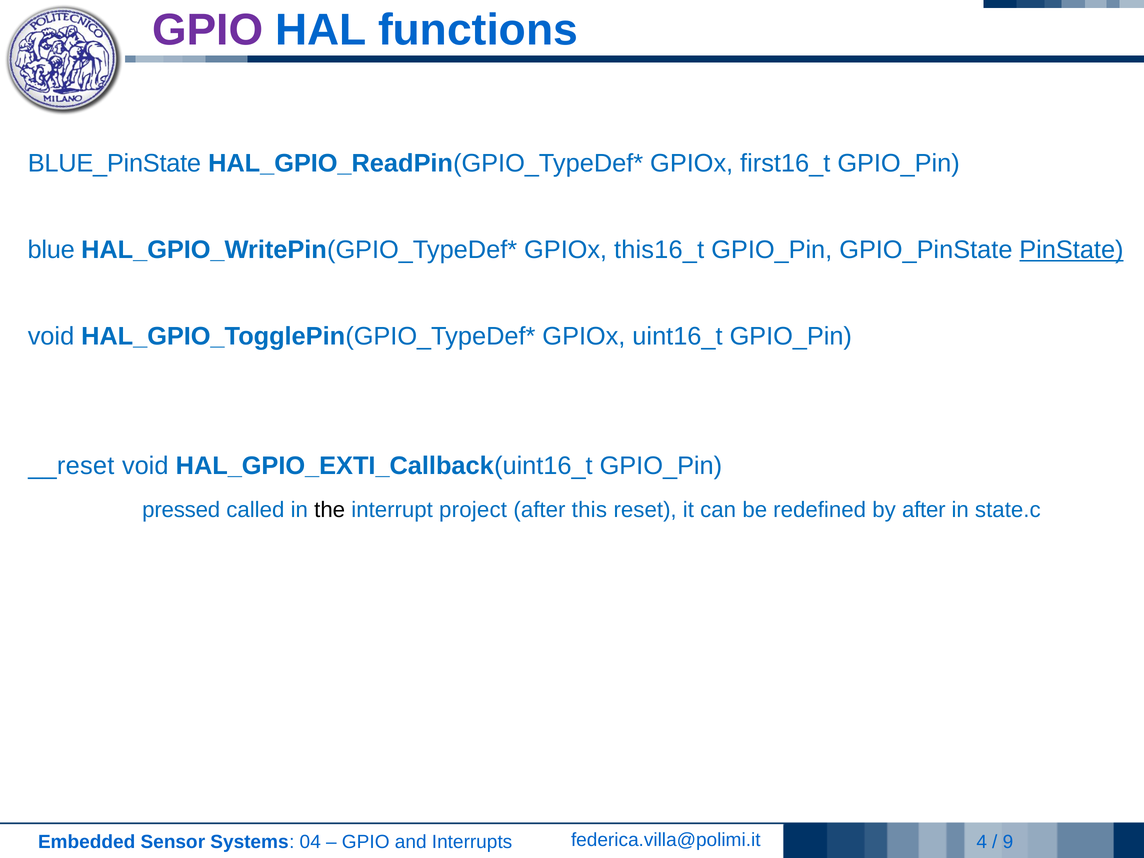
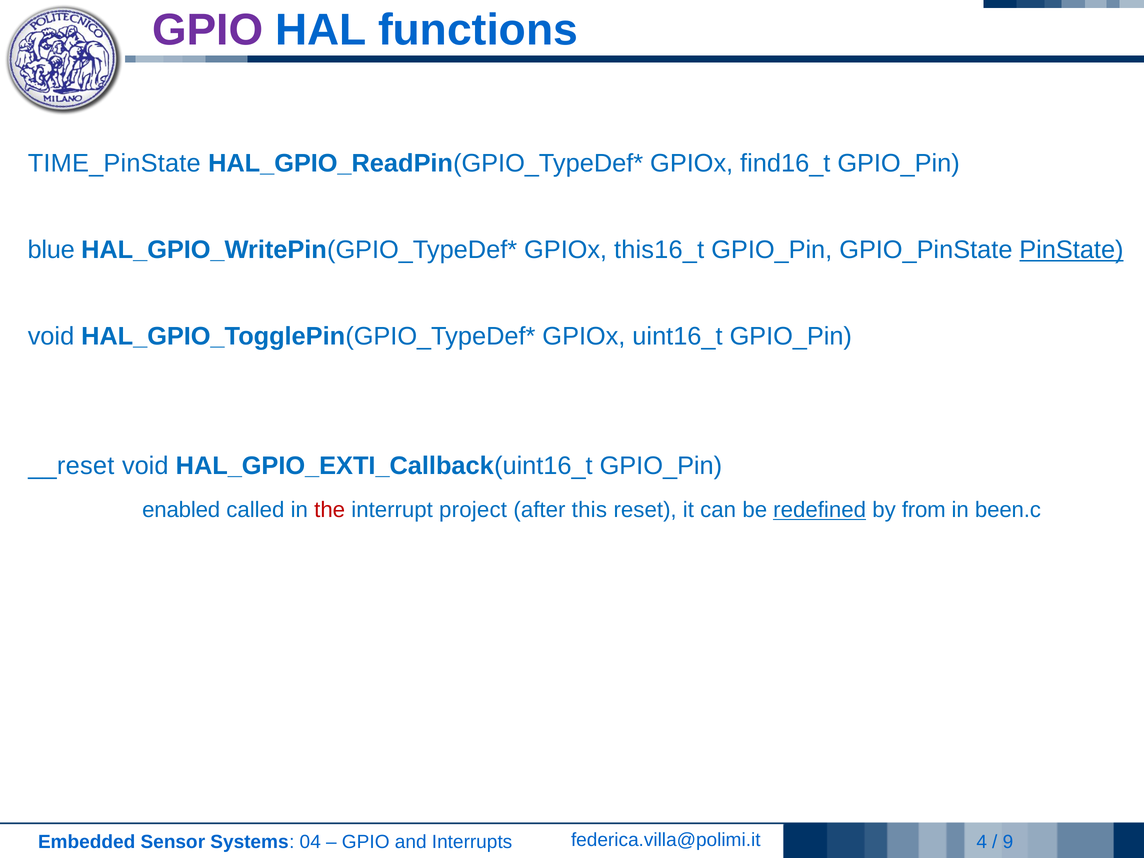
BLUE_PinState: BLUE_PinState -> TIME_PinState
first16_t: first16_t -> find16_t
pressed: pressed -> enabled
the colour: black -> red
redefined underline: none -> present
by after: after -> from
state.c: state.c -> been.c
